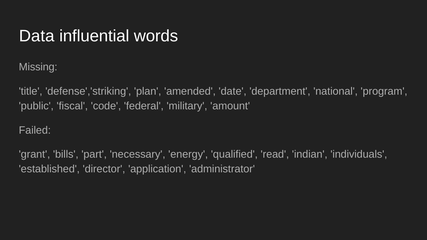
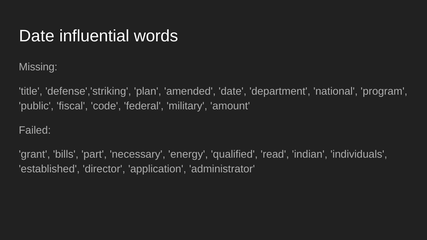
Data at (37, 36): Data -> Date
